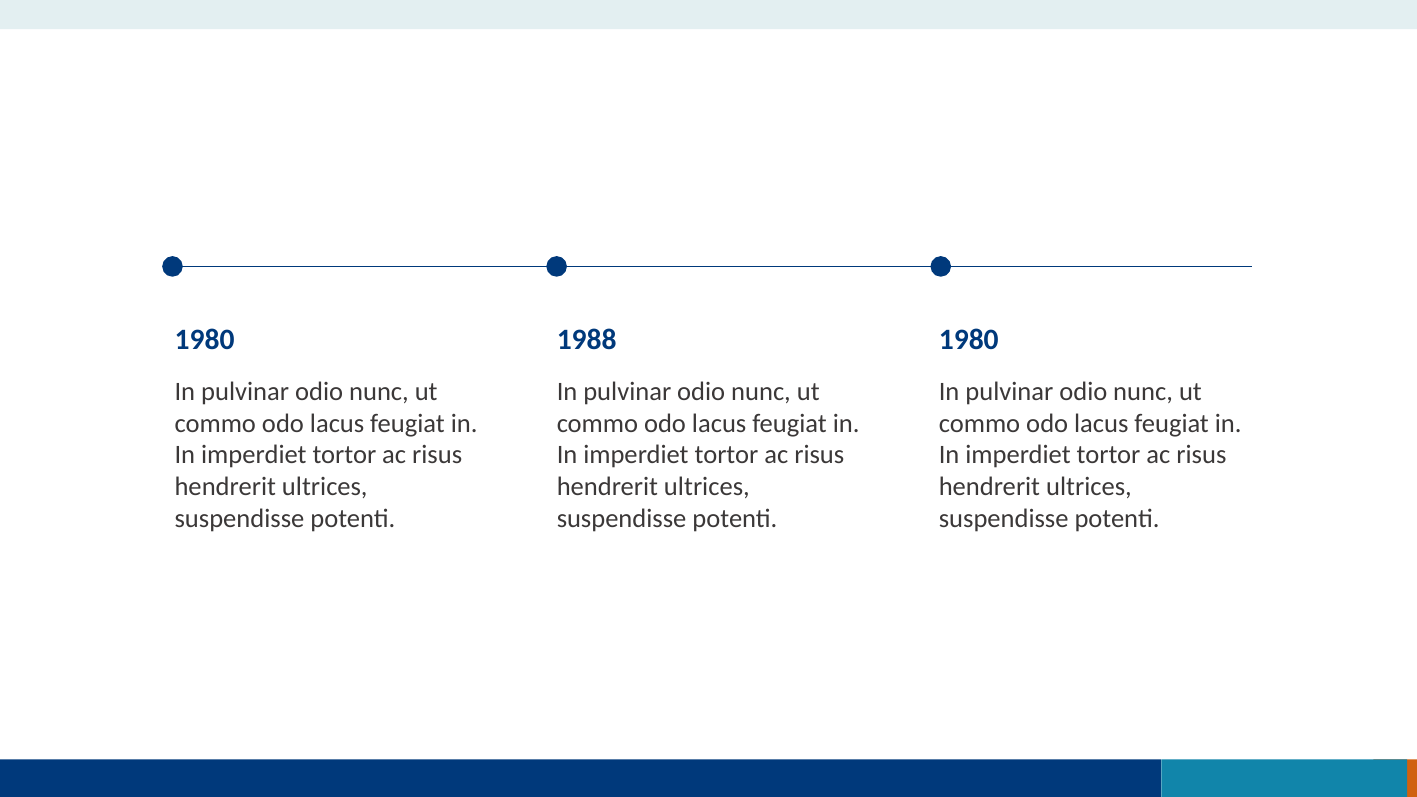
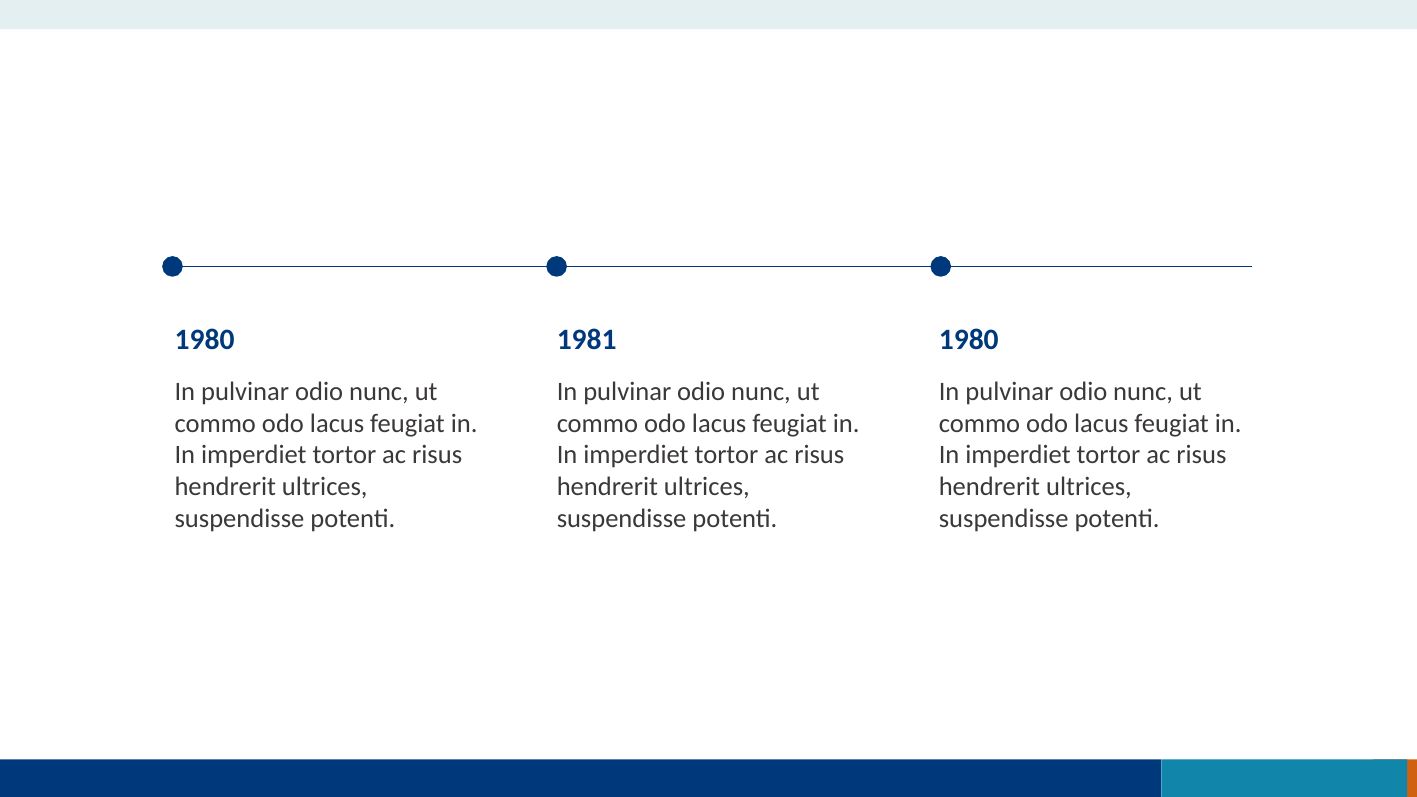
1988: 1988 -> 1981
